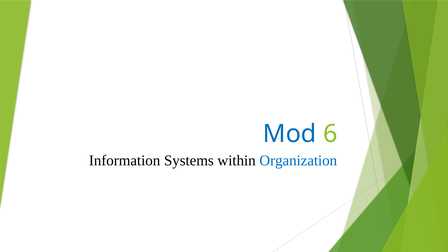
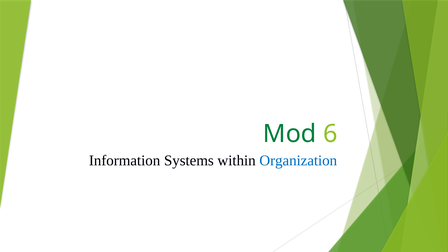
Mod colour: blue -> green
